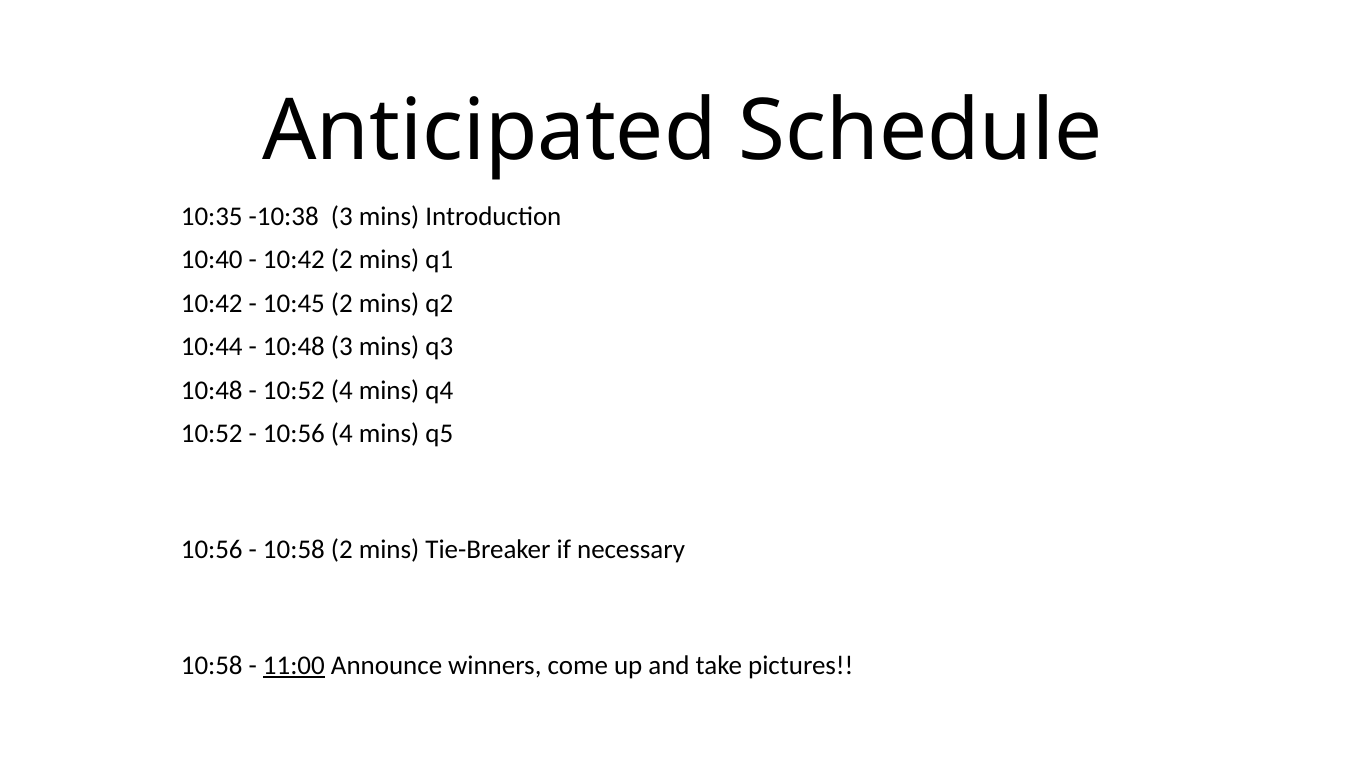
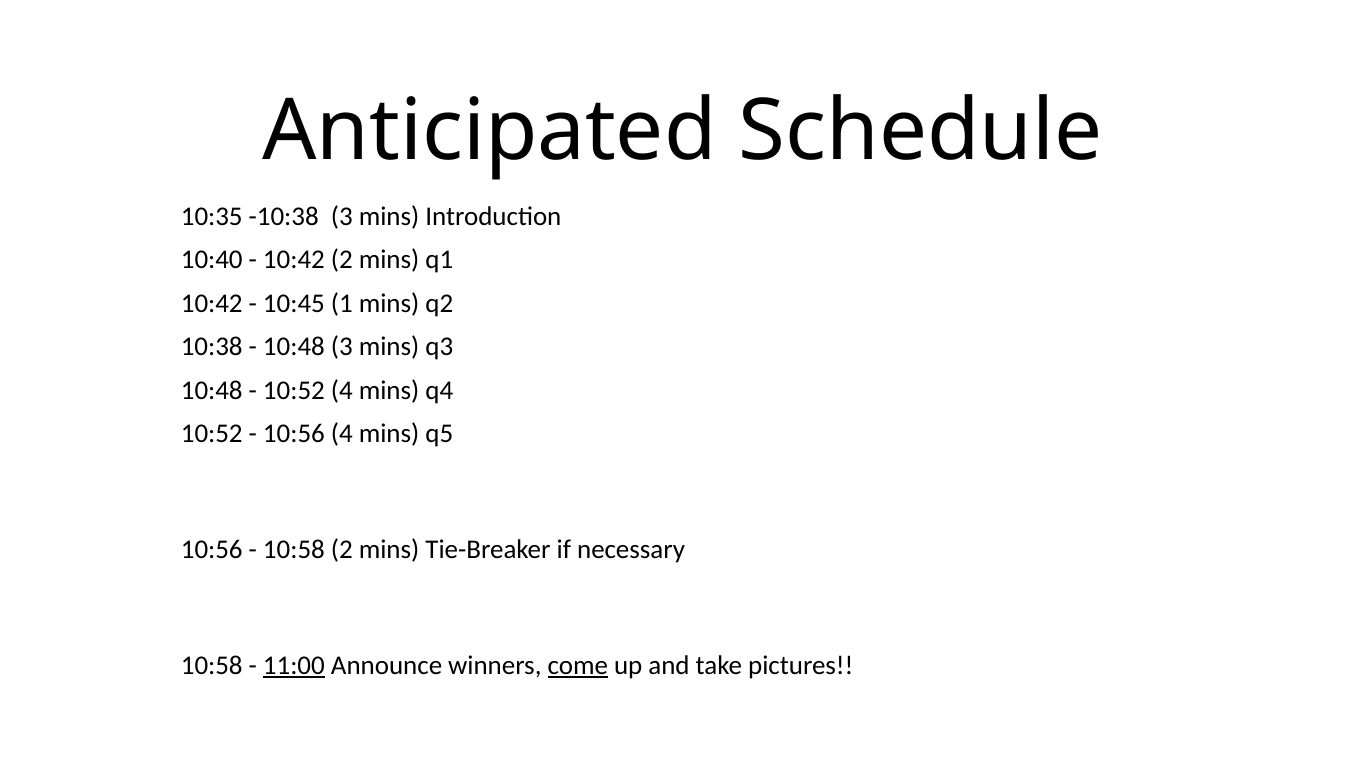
10:45 2: 2 -> 1
10:44: 10:44 -> 10:38
come underline: none -> present
